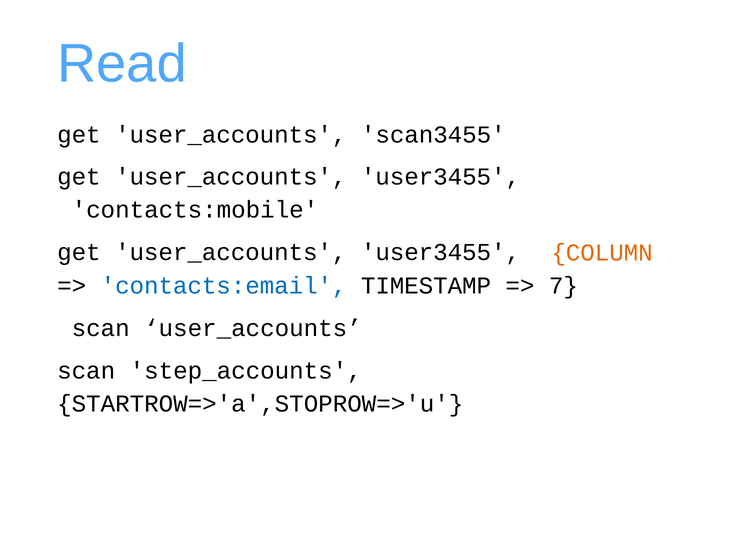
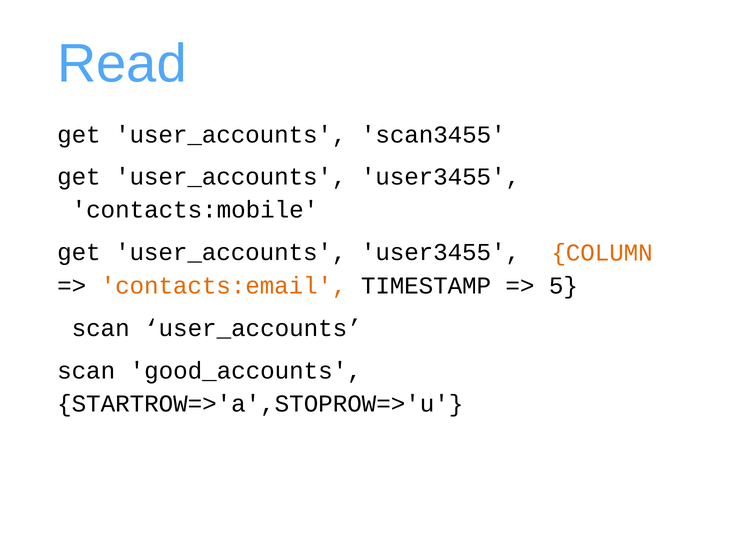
contacts:email colour: blue -> orange
7: 7 -> 5
step_accounts: step_accounts -> good_accounts
